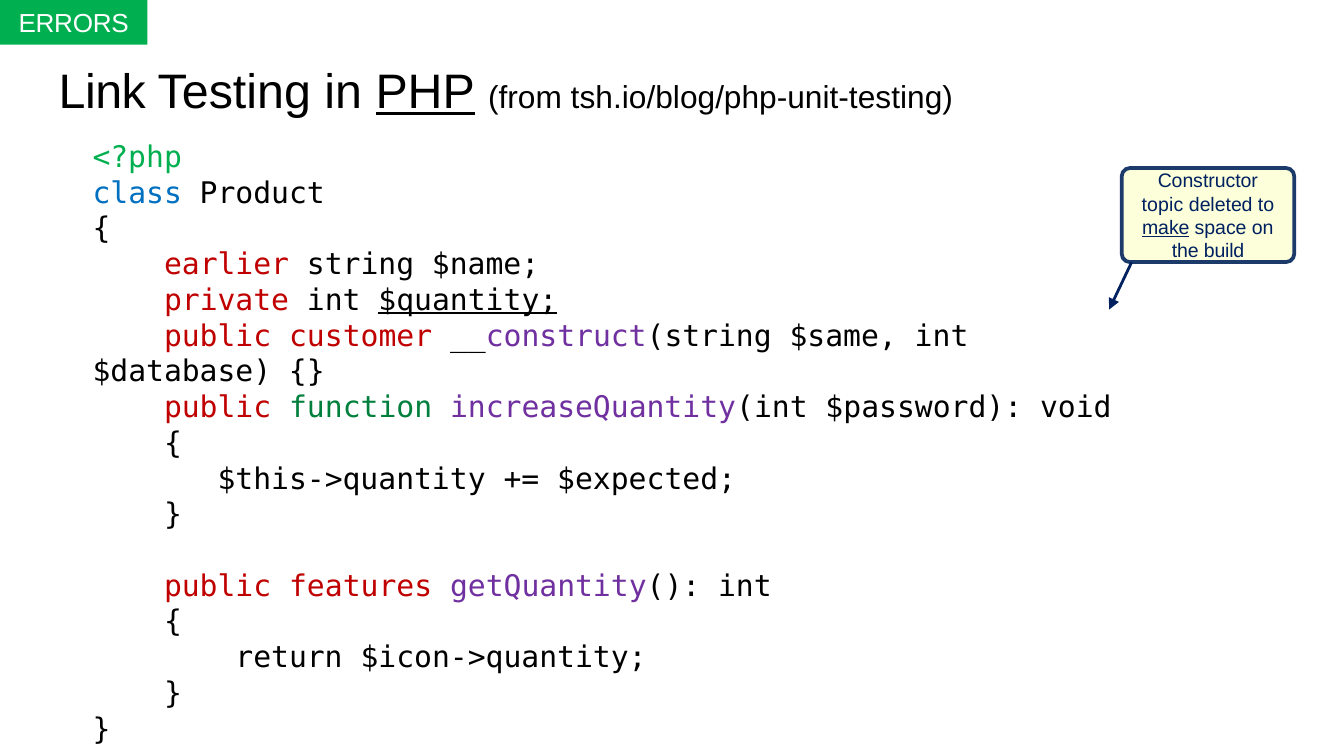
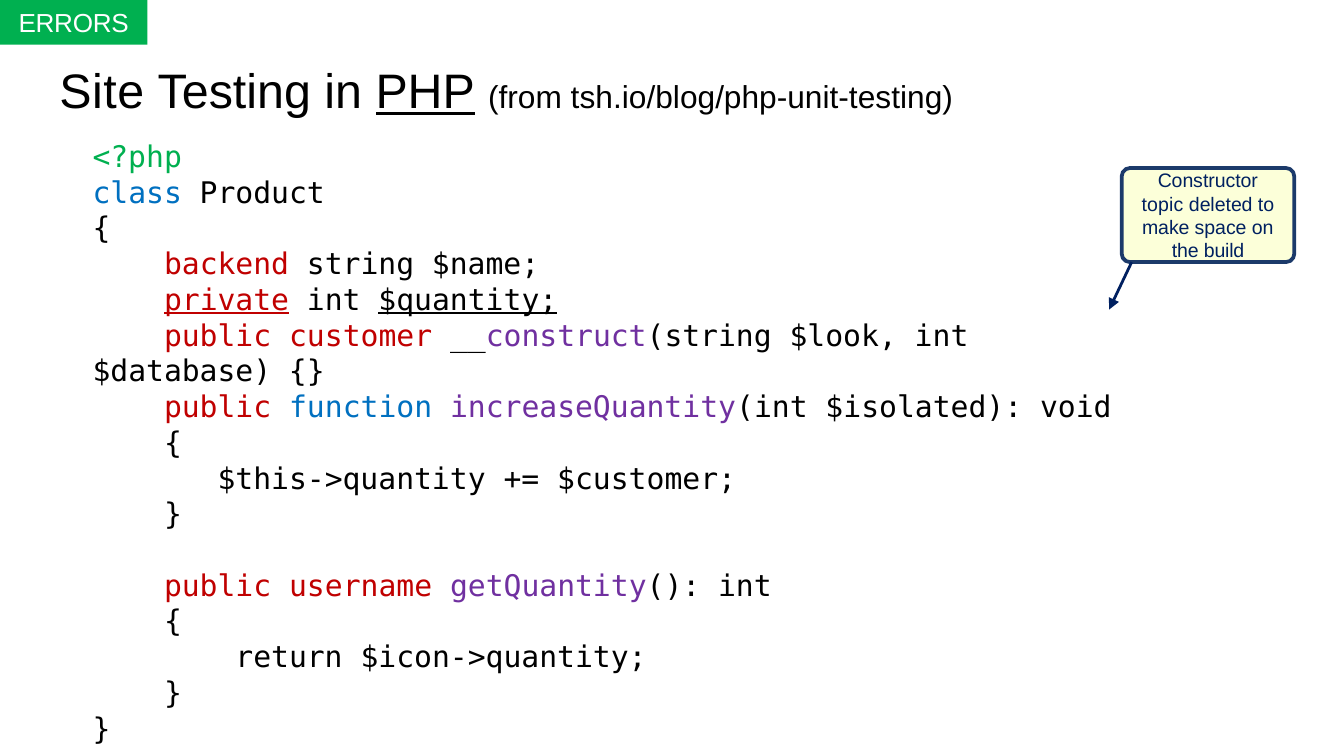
Link: Link -> Site
make underline: present -> none
earlier: earlier -> backend
private underline: none -> present
$same: $same -> $look
function colour: green -> blue
$password: $password -> $isolated
$expected: $expected -> $customer
features: features -> username
